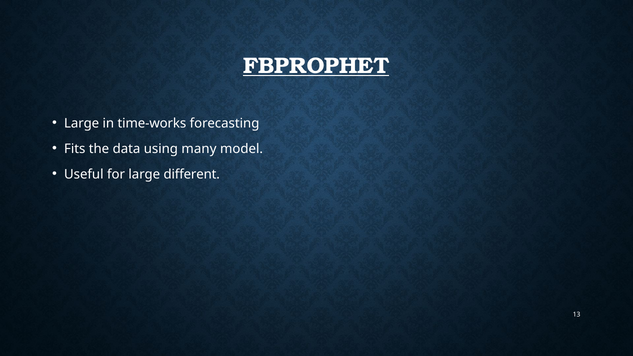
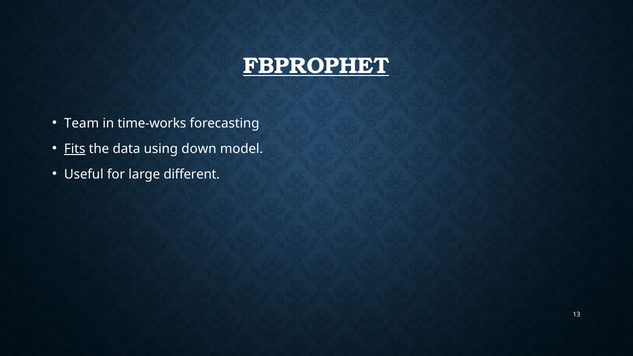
Large at (82, 123): Large -> Team
Fits underline: none -> present
many: many -> down
